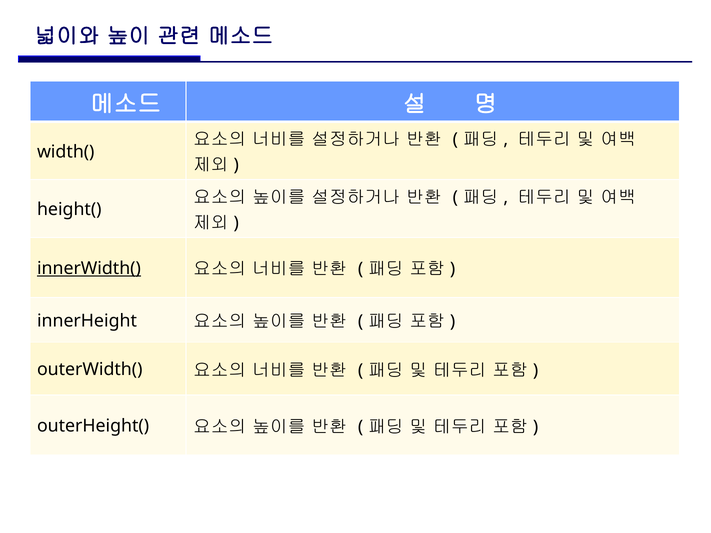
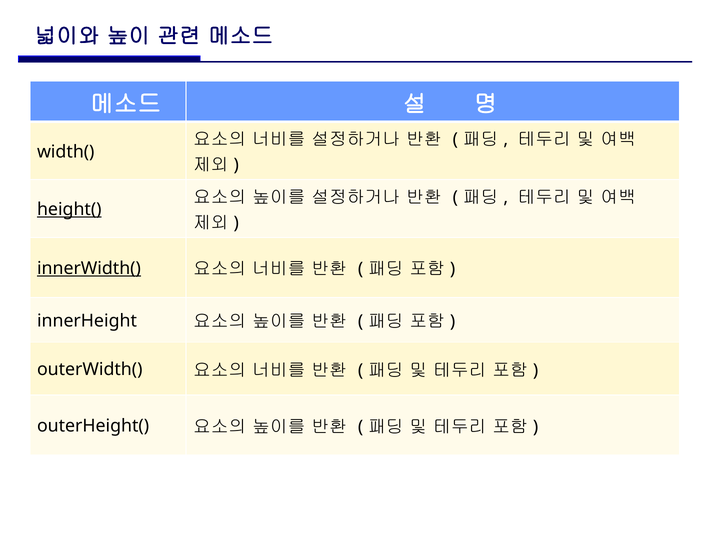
height( underline: none -> present
